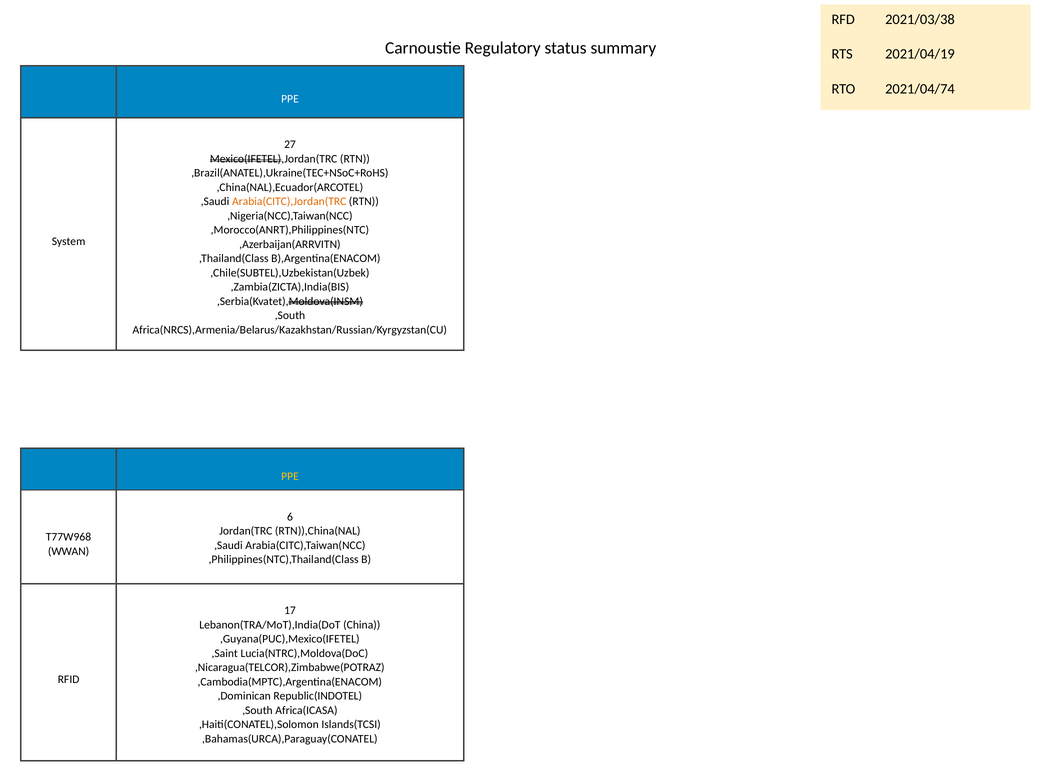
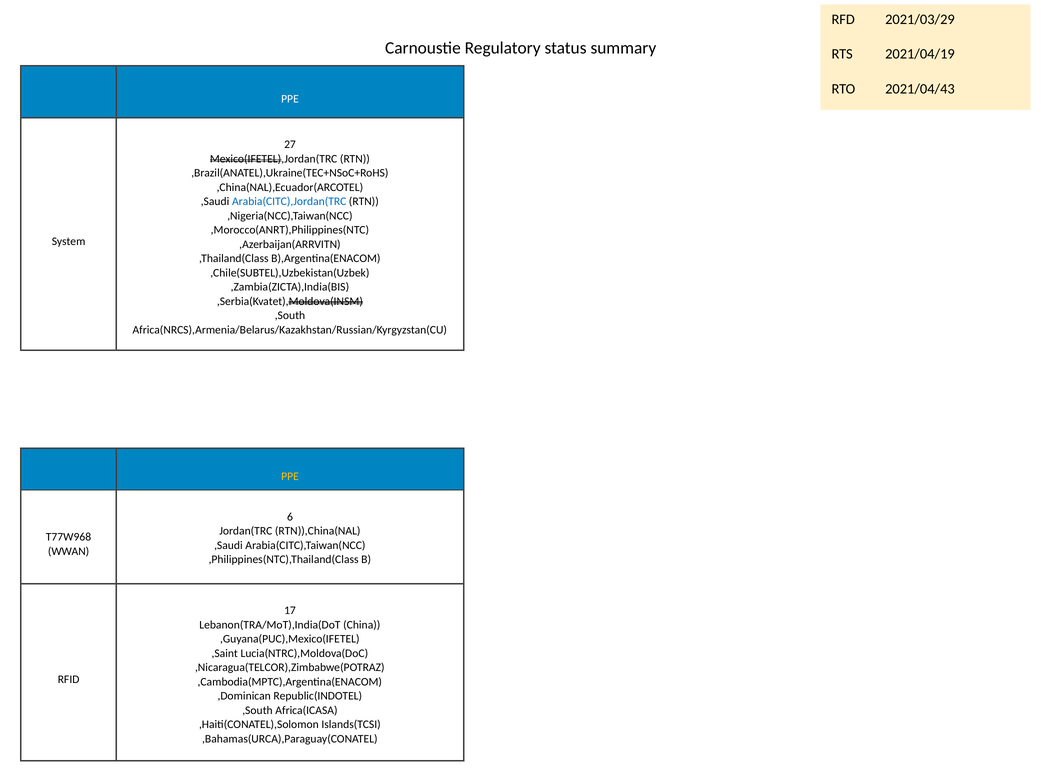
2021/03/38: 2021/03/38 -> 2021/03/29
2021/04/74: 2021/04/74 -> 2021/04/43
Arabia(CITC),Jordan(TRC colour: orange -> blue
